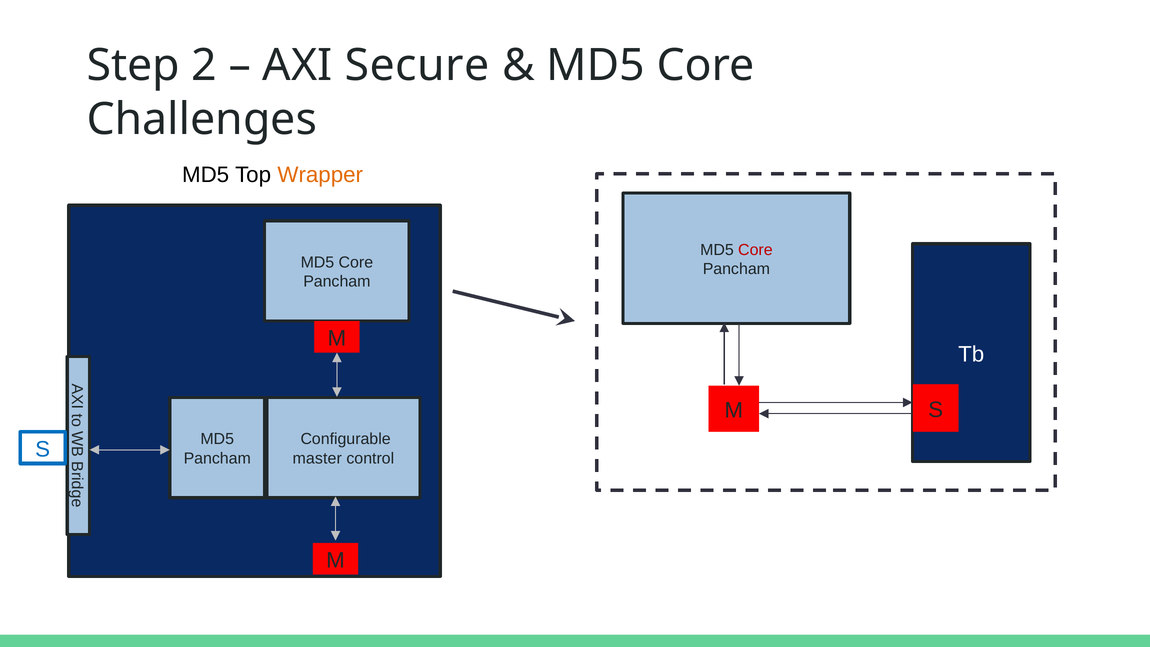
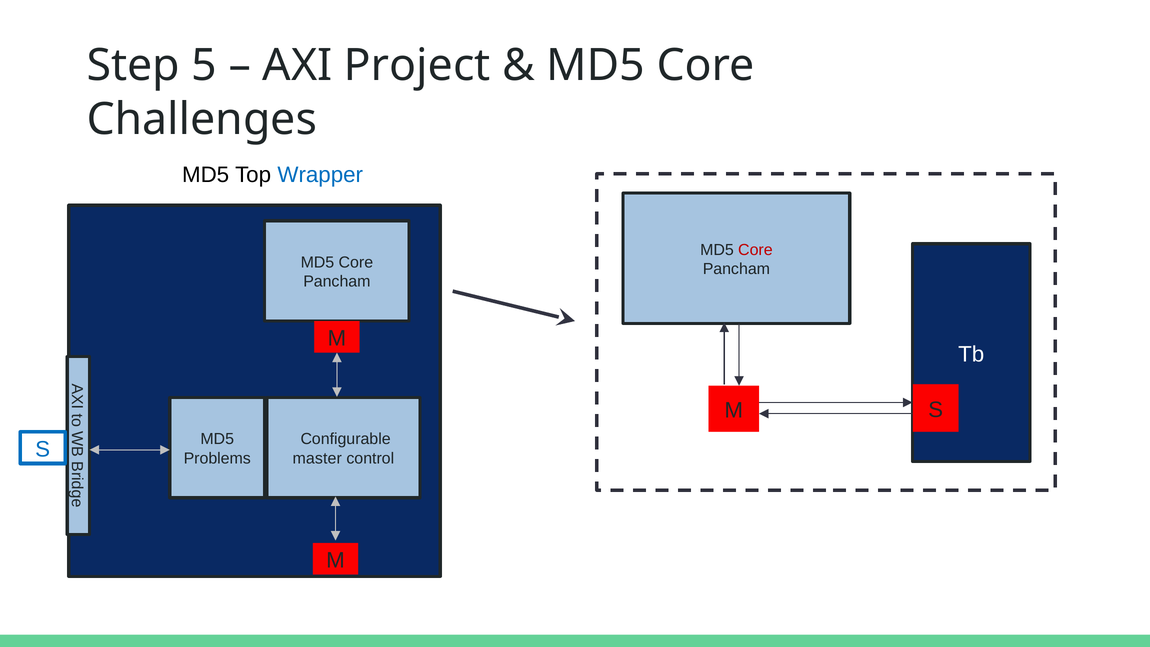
2: 2 -> 5
Secure: Secure -> Project
Wrapper colour: orange -> blue
Pancham at (217, 458): Pancham -> Problems
